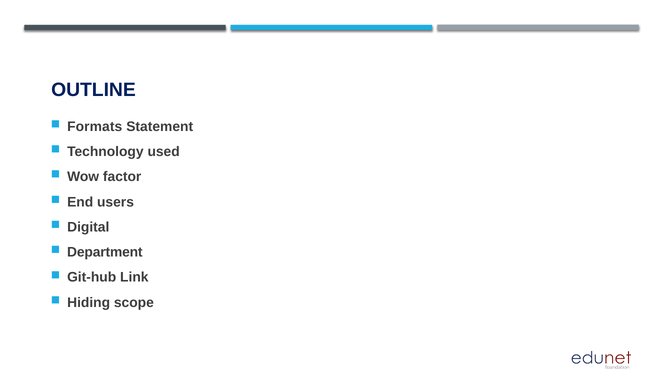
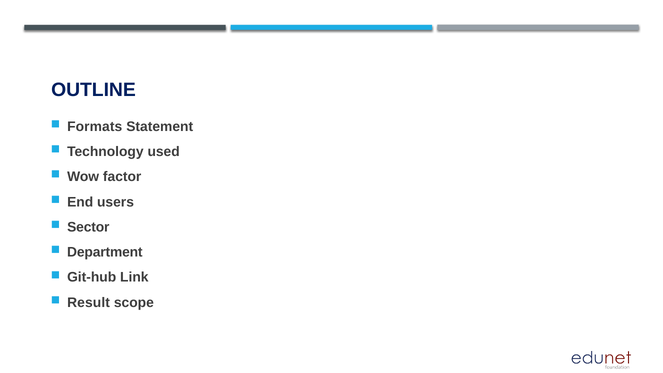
Digital: Digital -> Sector
Hiding: Hiding -> Result
